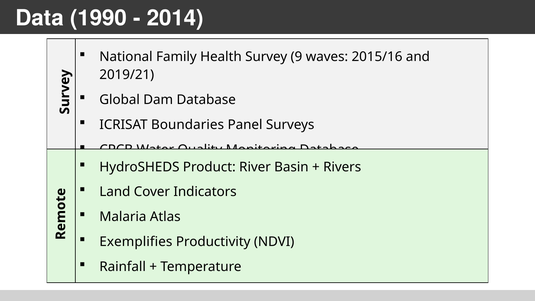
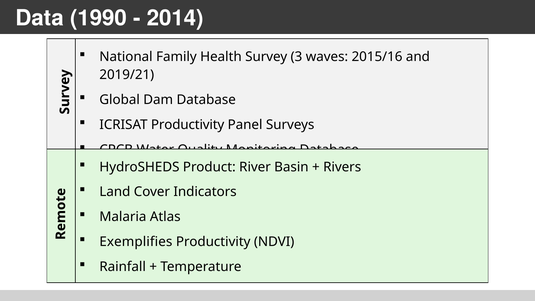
9: 9 -> 3
ICRISAT Boundaries: Boundaries -> Productivity
